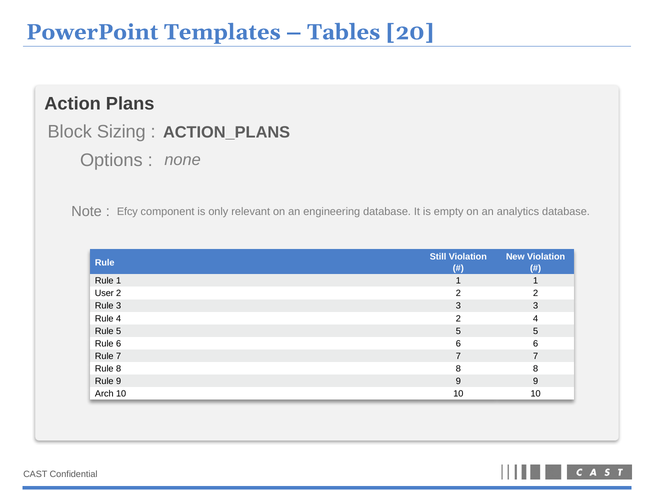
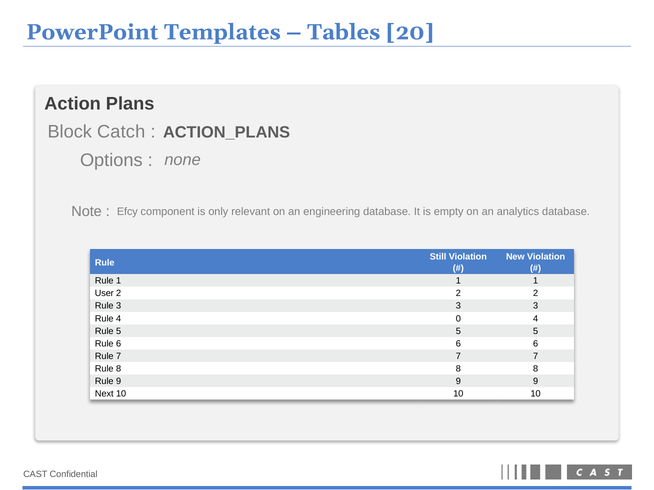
Sizing: Sizing -> Catch
4 2: 2 -> 0
Arch: Arch -> Next
